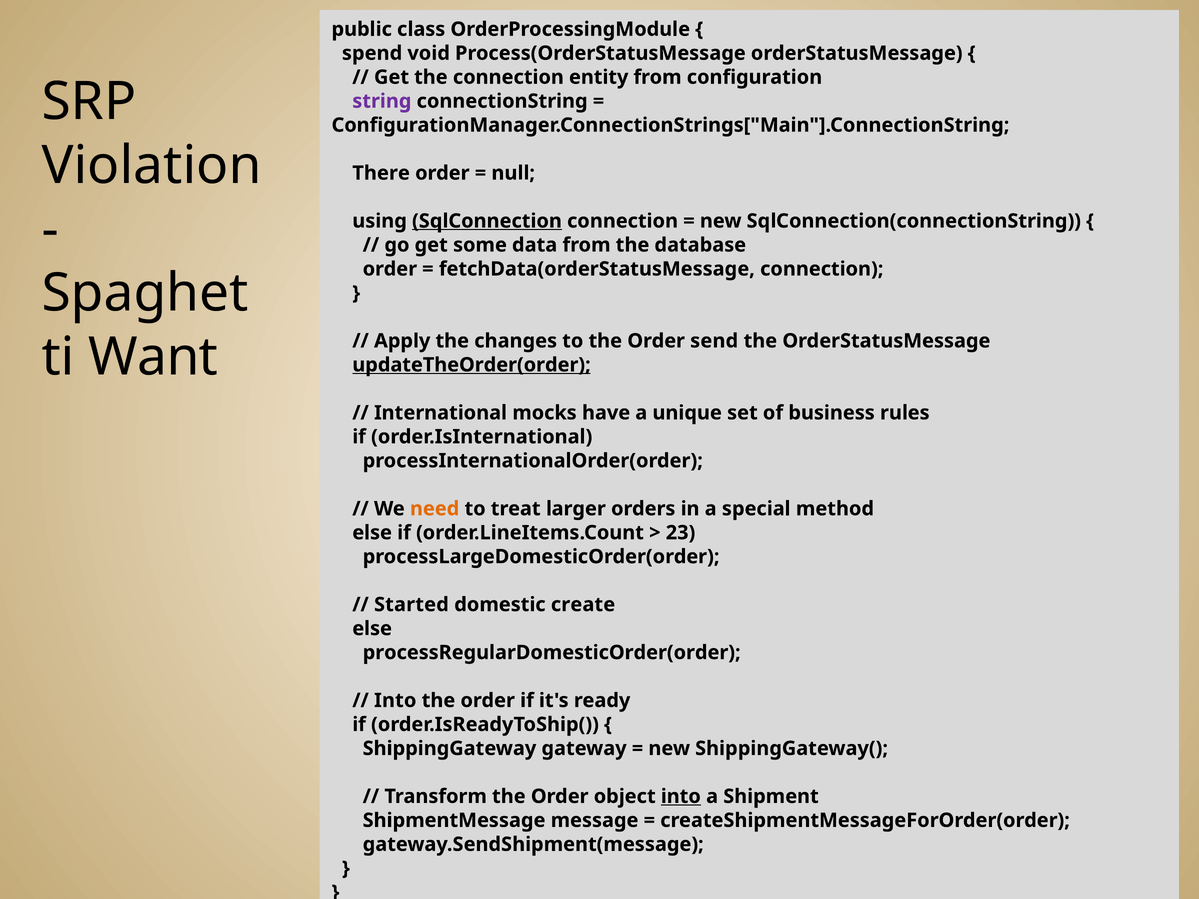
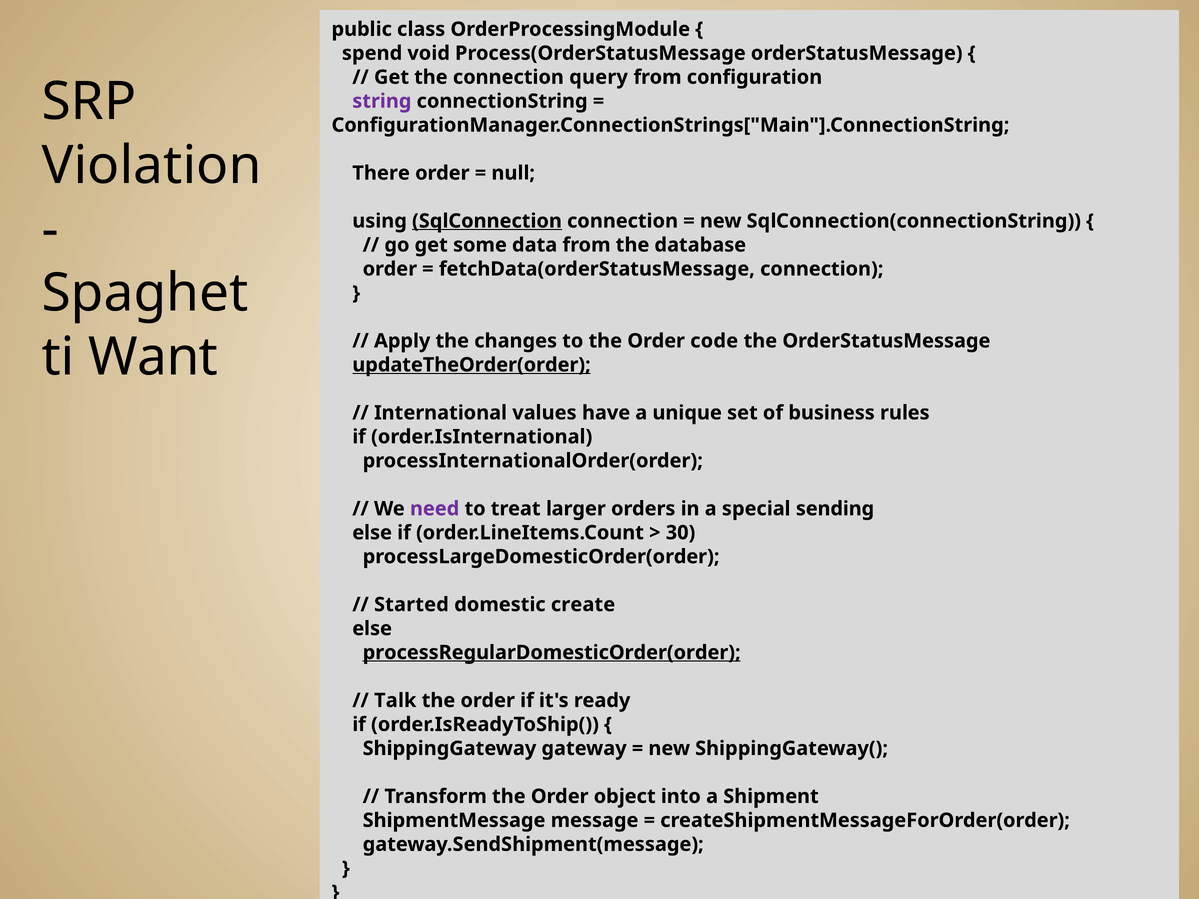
entity: entity -> query
send: send -> code
mocks: mocks -> values
need colour: orange -> purple
method: method -> sending
23: 23 -> 30
processRegularDomesticOrder(order underline: none -> present
Into at (395, 701): Into -> Talk
into at (681, 797) underline: present -> none
